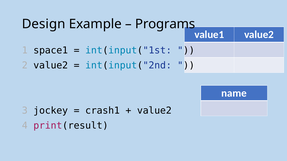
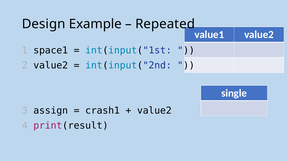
Programs: Programs -> Repeated
name: name -> single
jockey: jockey -> assign
